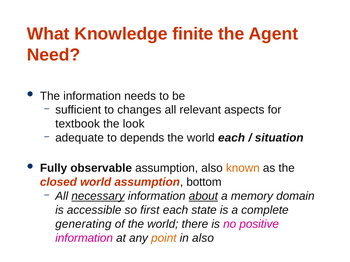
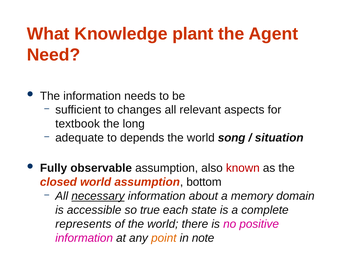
finite: finite -> plant
look: look -> long
world each: each -> song
known colour: orange -> red
about underline: present -> none
first: first -> true
generating: generating -> represents
in also: also -> note
